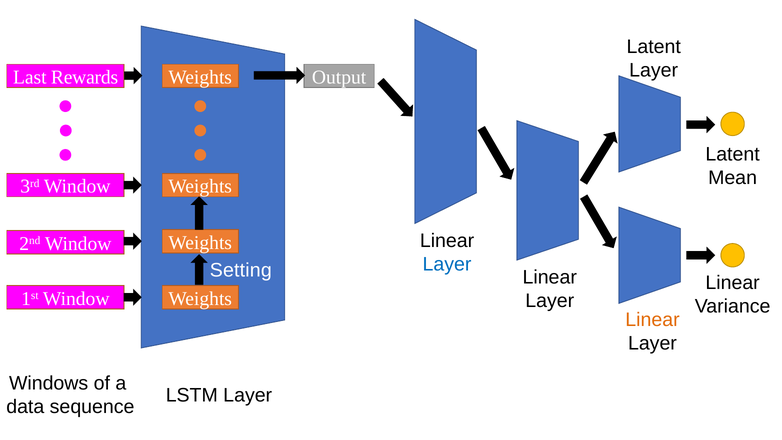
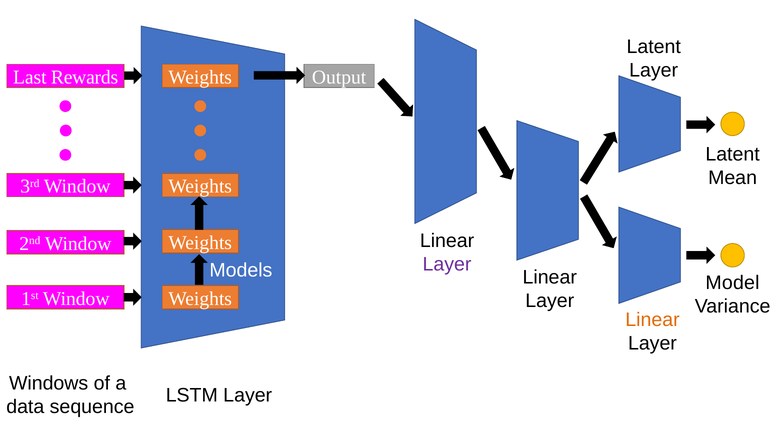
Layer at (447, 264) colour: blue -> purple
Setting: Setting -> Models
Linear at (733, 283): Linear -> Model
